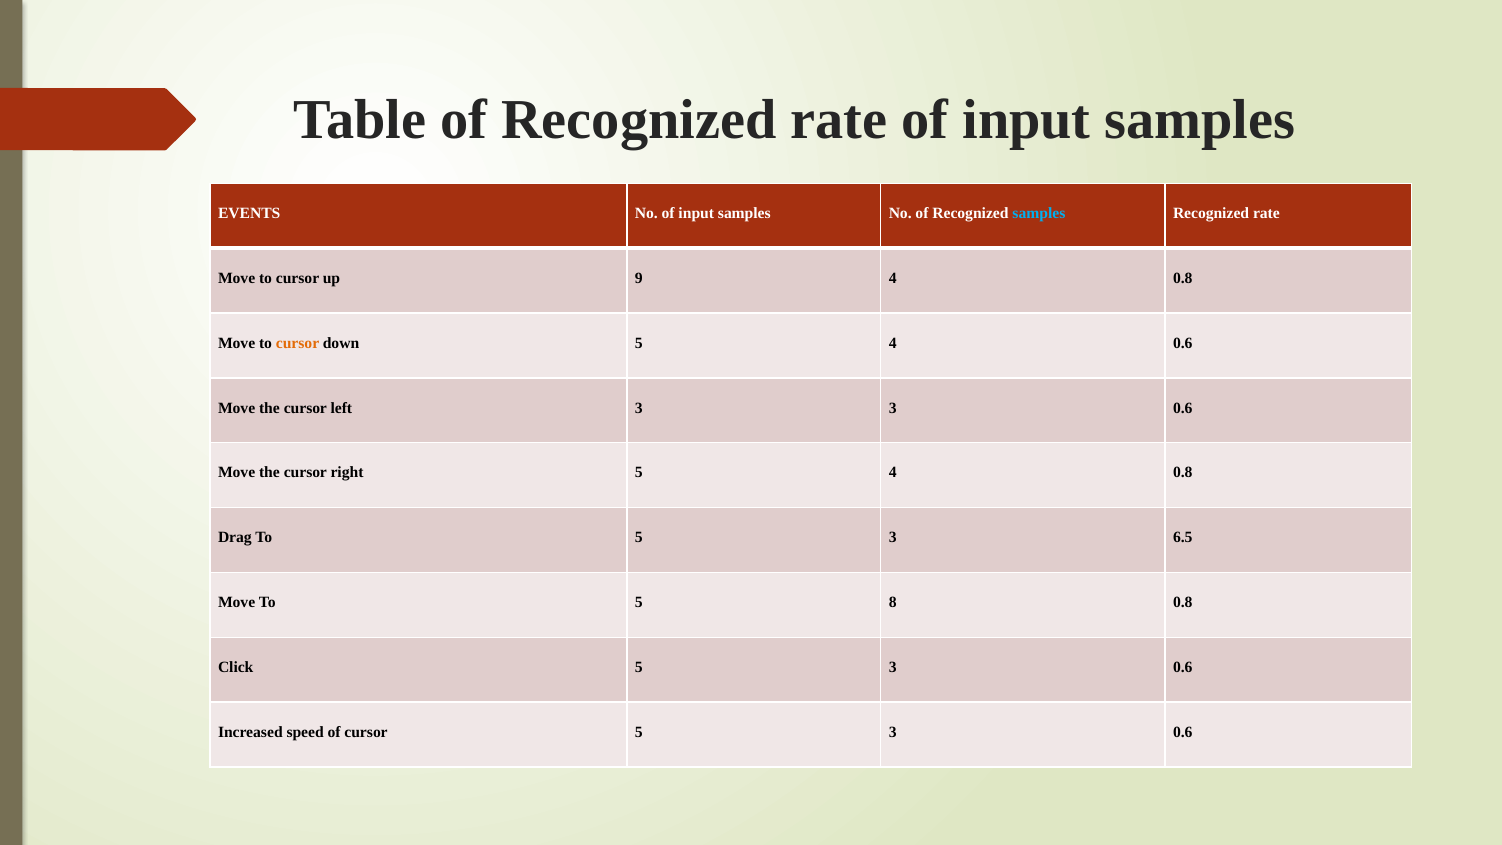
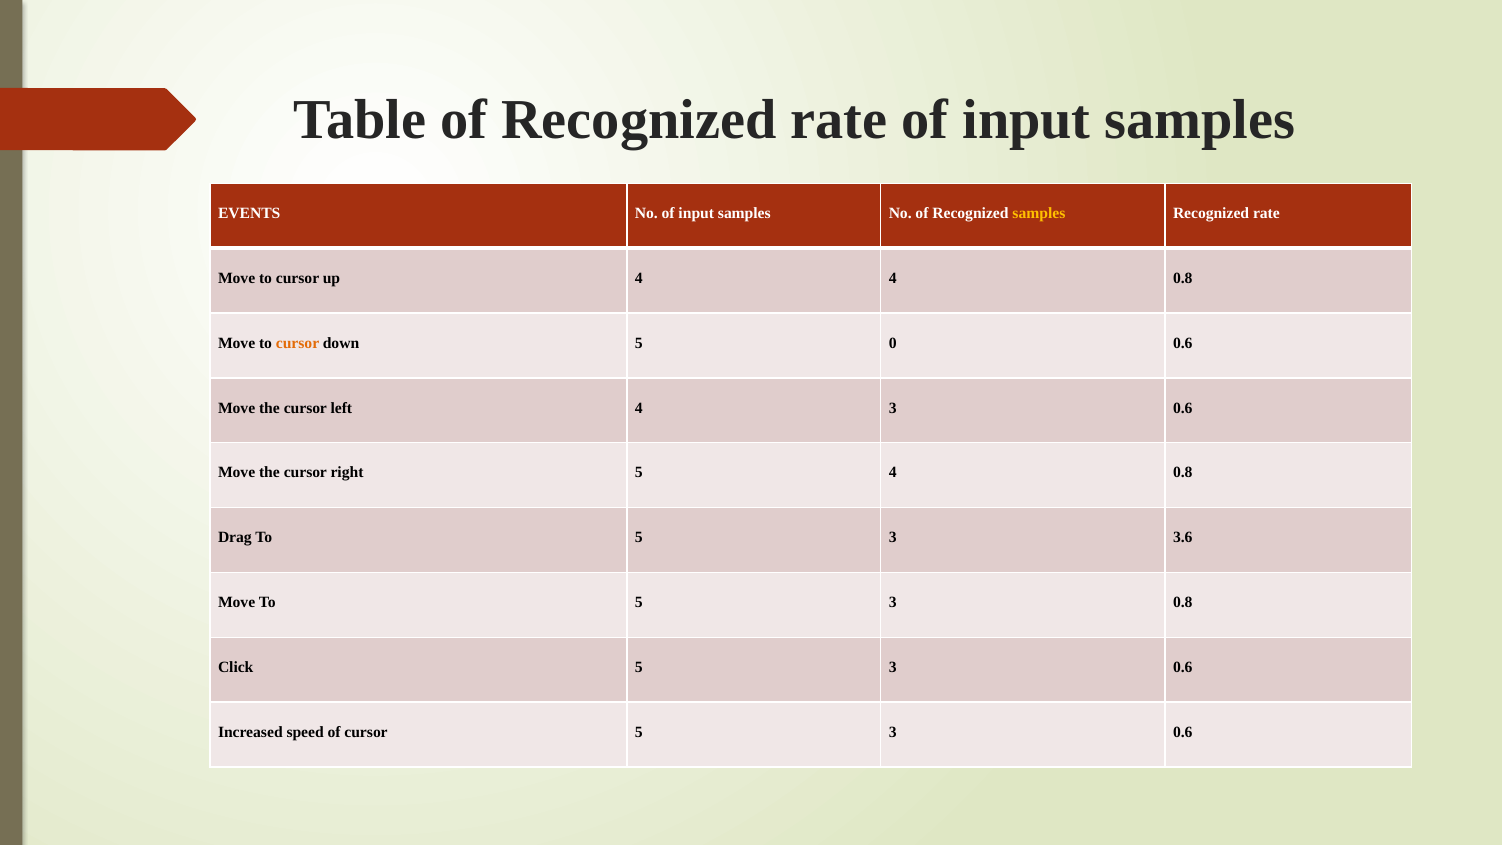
samples at (1039, 213) colour: light blue -> yellow
up 9: 9 -> 4
down 5 4: 4 -> 0
left 3: 3 -> 4
6.5: 6.5 -> 3.6
Move To 5 8: 8 -> 3
